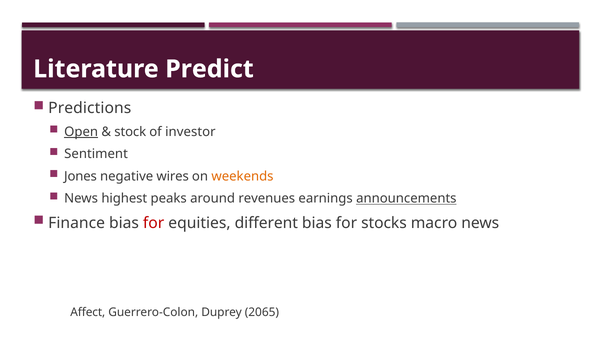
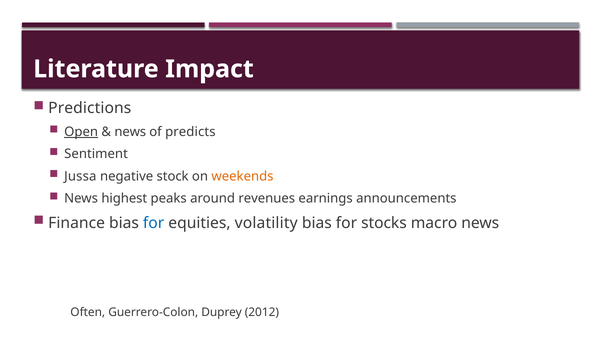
Predict: Predict -> Impact
stock at (130, 132): stock -> news
investor: investor -> predicts
Jones: Jones -> Jussa
wires: wires -> stock
announcements underline: present -> none
for at (154, 223) colour: red -> blue
different: different -> volatility
Affect: Affect -> Often
2065: 2065 -> 2012
